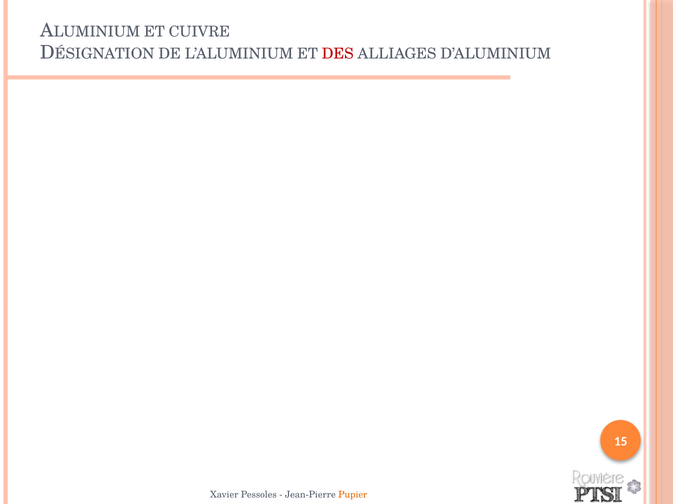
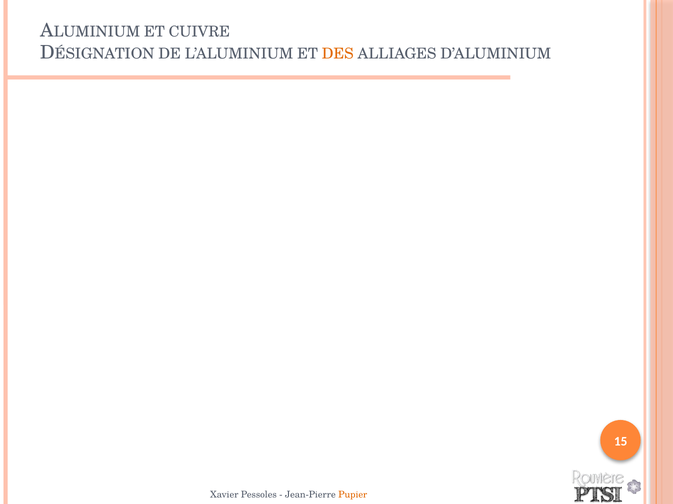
DES colour: red -> orange
